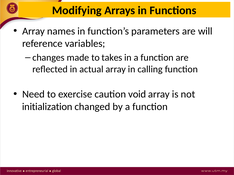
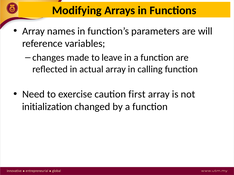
takes: takes -> leave
void: void -> first
